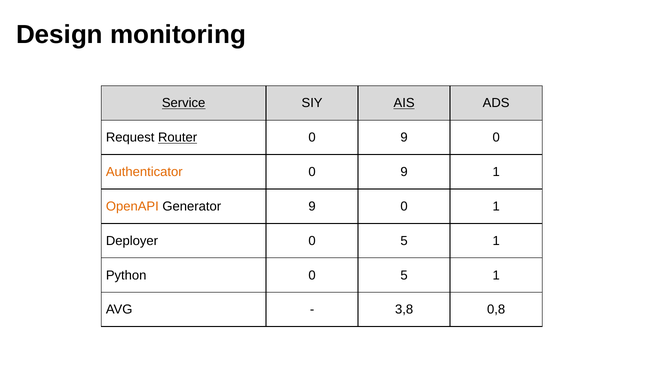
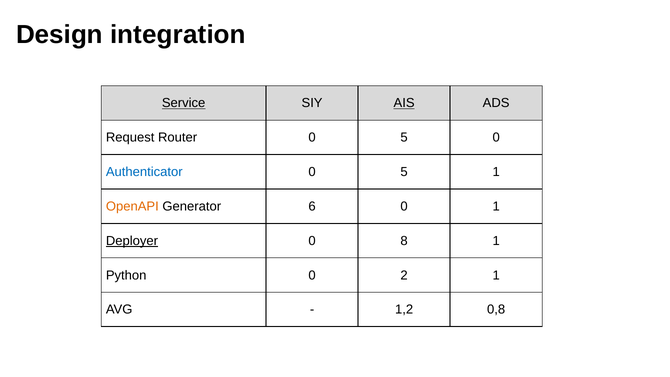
monitoring: monitoring -> integration
Router underline: present -> none
9 at (404, 138): 9 -> 5
Authenticator colour: orange -> blue
9 at (404, 172): 9 -> 5
Generator 9: 9 -> 6
Deployer underline: none -> present
5 at (404, 241): 5 -> 8
5 at (404, 275): 5 -> 2
3,8: 3,8 -> 1,2
